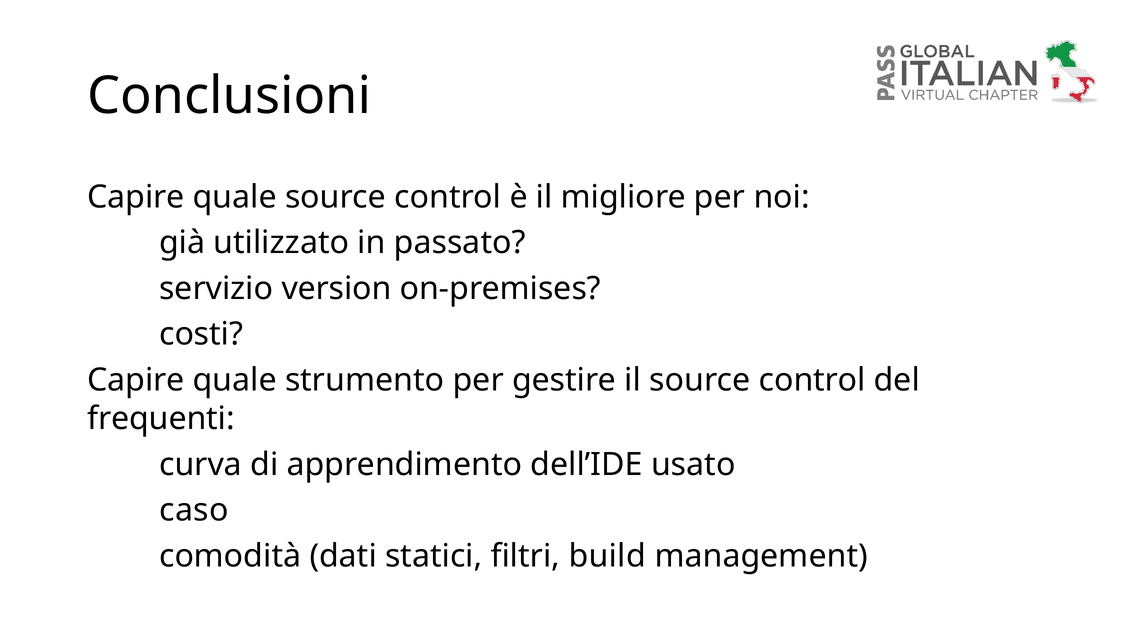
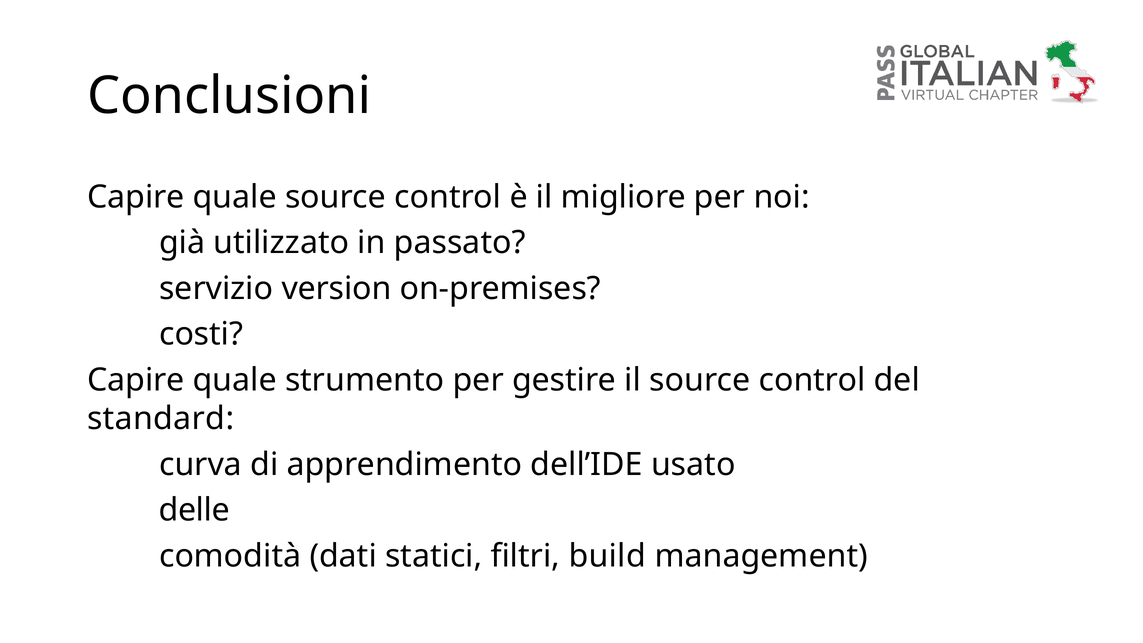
frequenti: frequenti -> standard
caso: caso -> delle
